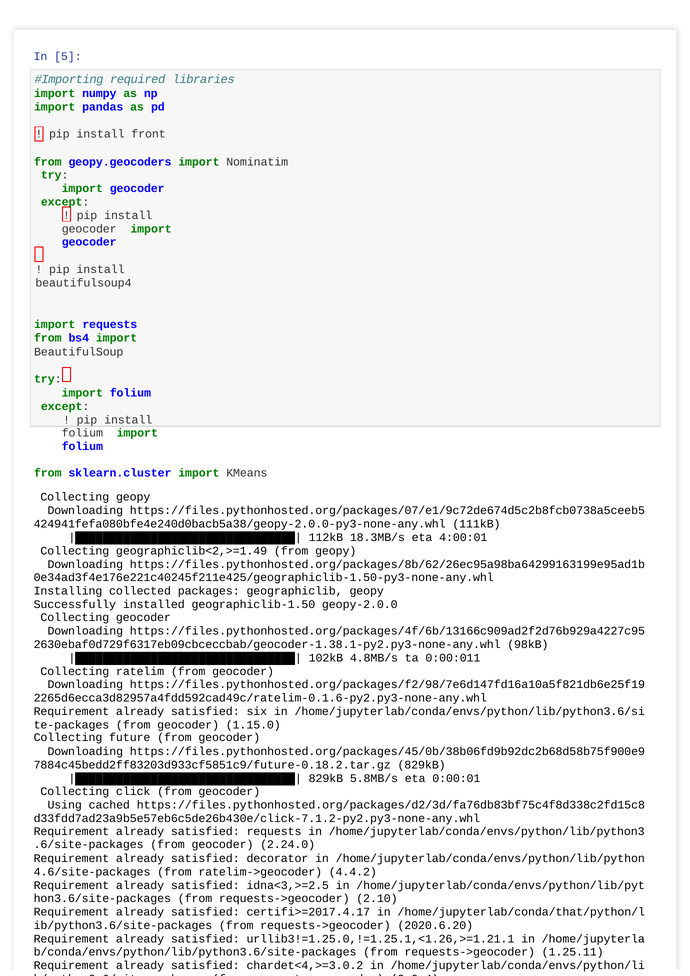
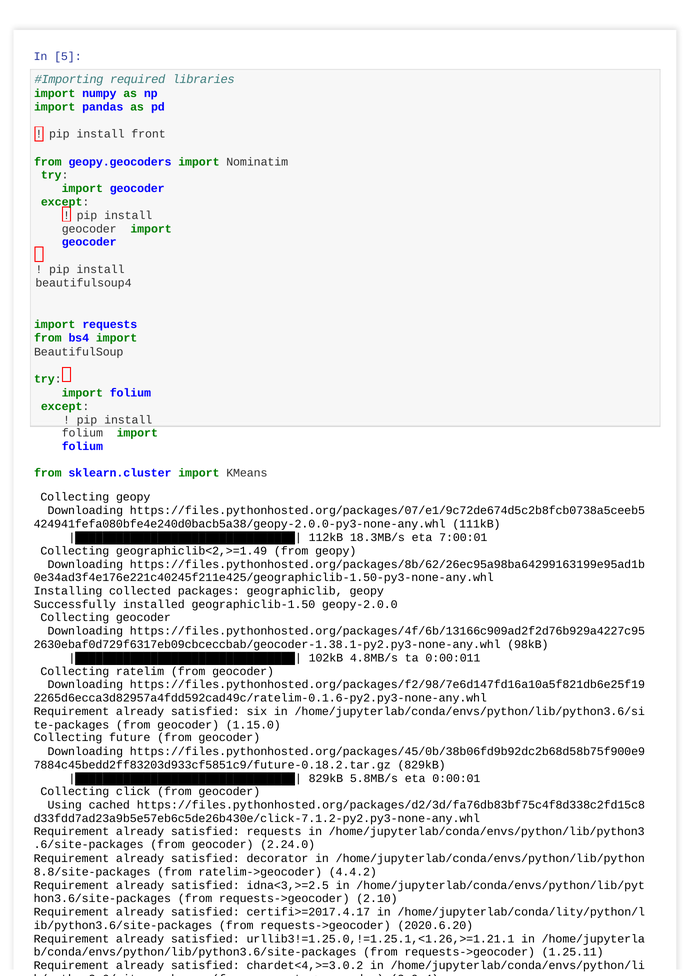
4:00:01: 4:00:01 -> 7:00:01
4.6/site-packages: 4.6/site-packages -> 8.8/site-packages
/home/jupyterlab/conda/that/python/l: /home/jupyterlab/conda/that/python/l -> /home/jupyterlab/conda/lity/python/l
